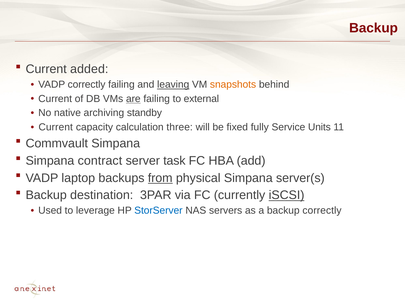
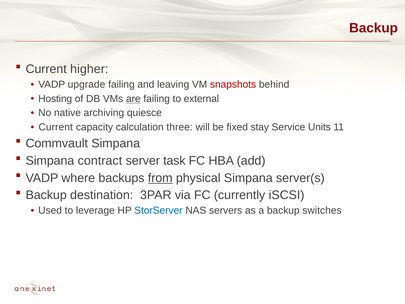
added: added -> higher
VADP correctly: correctly -> upgrade
leaving underline: present -> none
snapshots colour: orange -> red
Current at (55, 99): Current -> Hosting
standby: standby -> quiesce
fully: fully -> stay
laptop: laptop -> where
iSCSI underline: present -> none
backup correctly: correctly -> switches
